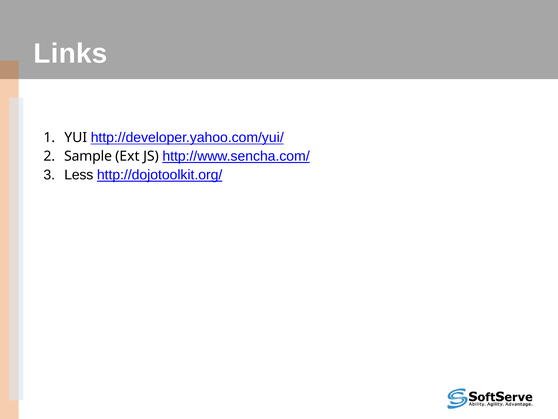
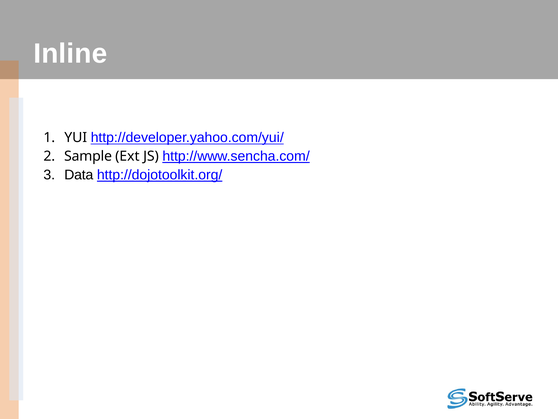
Links: Links -> Inline
Less: Less -> Data
